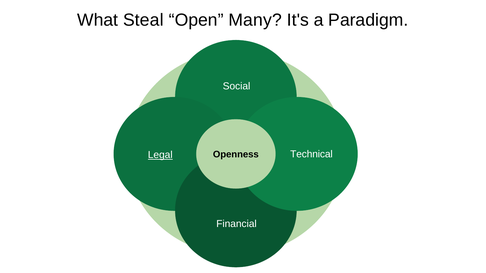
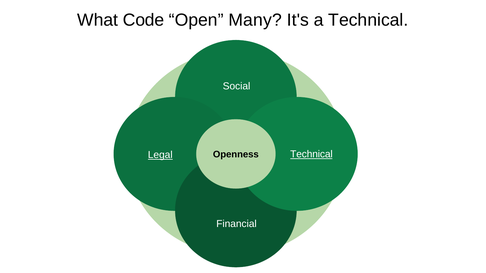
Steal: Steal -> Code
a Paradigm: Paradigm -> Technical
Technical at (311, 155) underline: none -> present
